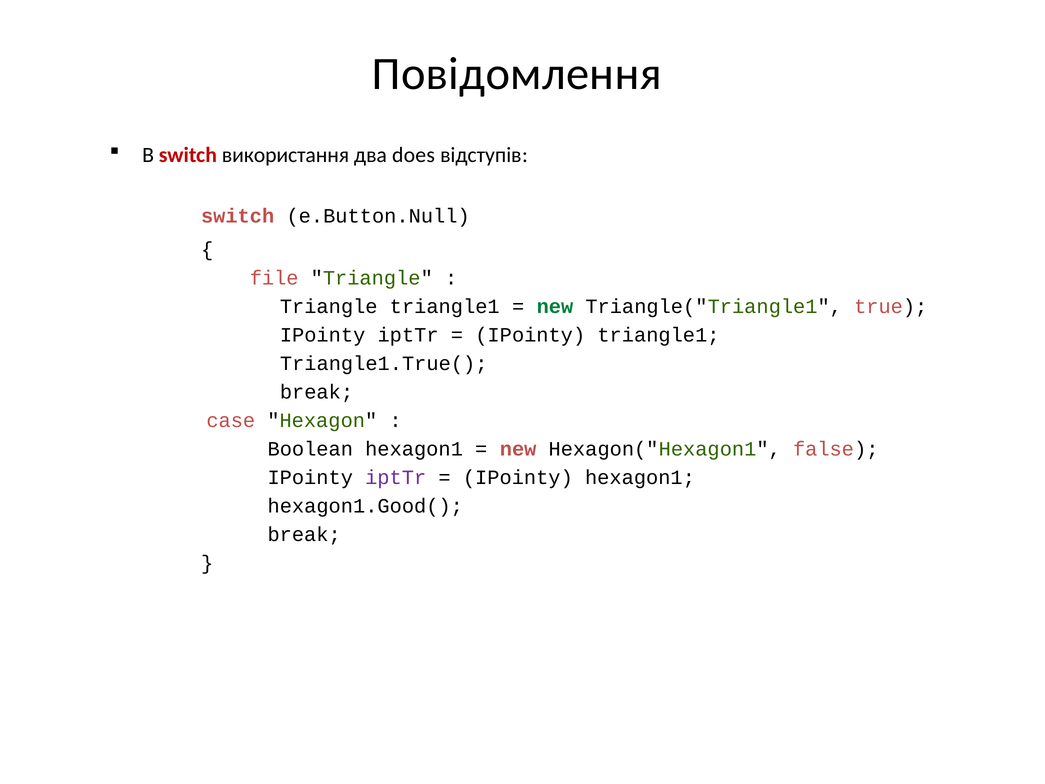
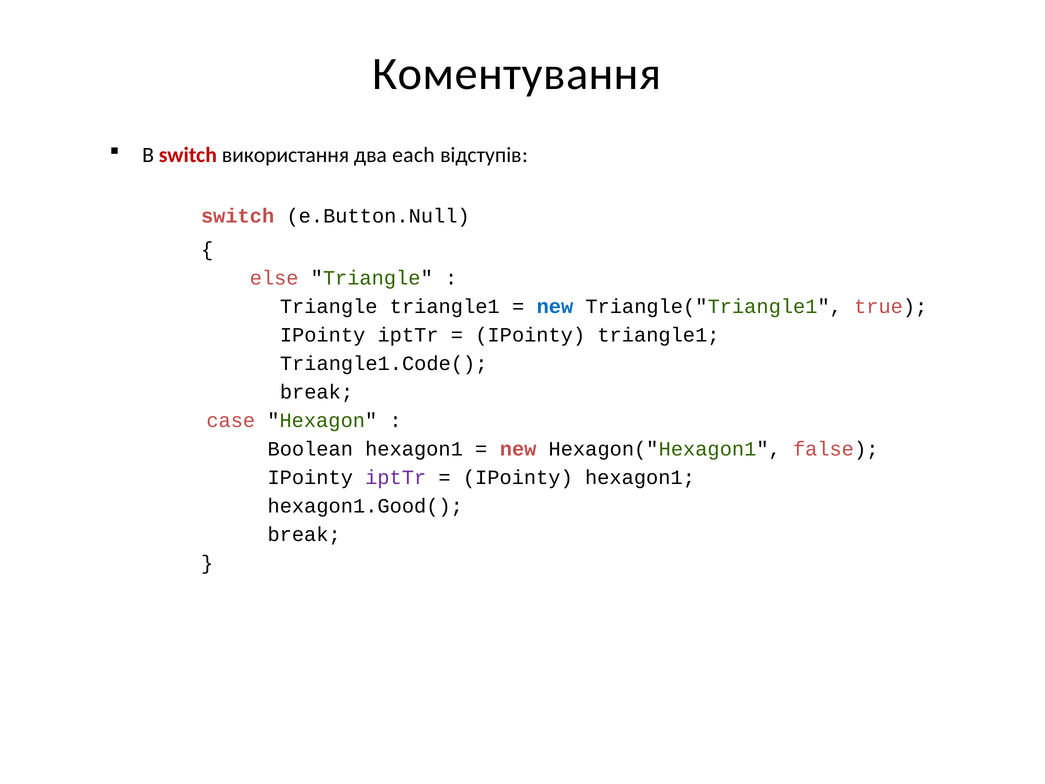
Повідомлення: Повідомлення -> Коментування
does: does -> each
file: file -> else
new at (555, 306) colour: green -> blue
Triangle1.True(: Triangle1.True( -> Triangle1.Code(
